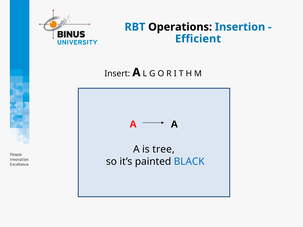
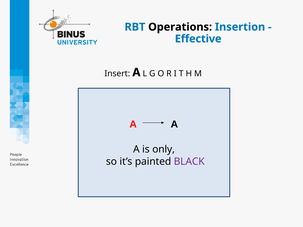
Efficient: Efficient -> Effective
tree: tree -> only
BLACK colour: blue -> purple
